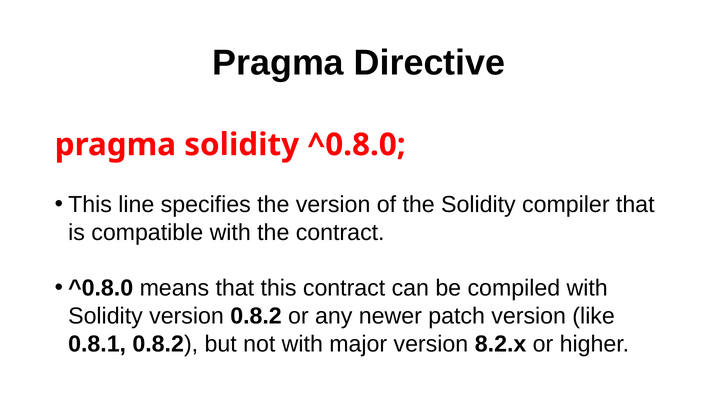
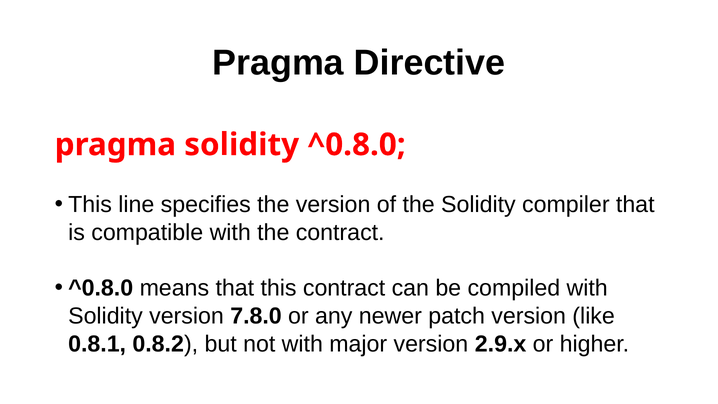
version 0.8.2: 0.8.2 -> 7.8.0
8.2.x: 8.2.x -> 2.9.x
